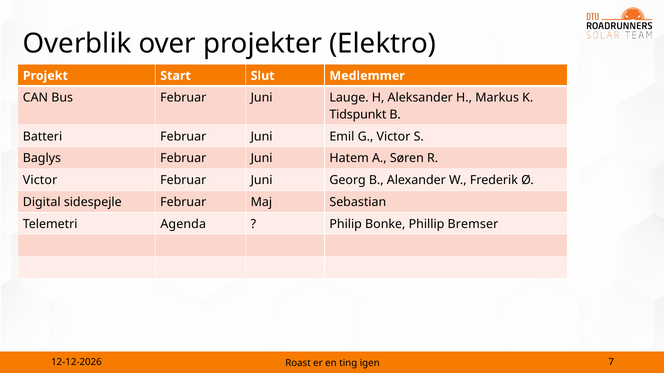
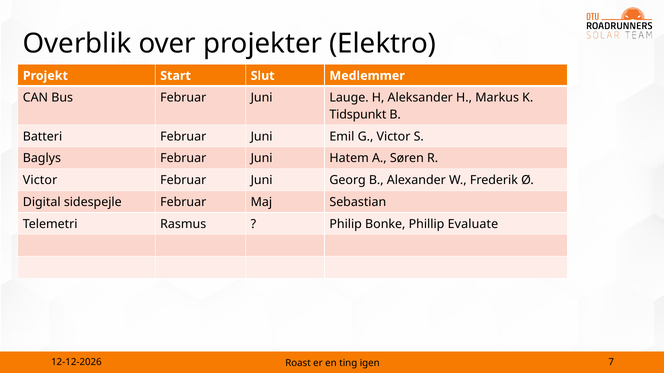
Agenda: Agenda -> Rasmus
Bremser: Bremser -> Evaluate
